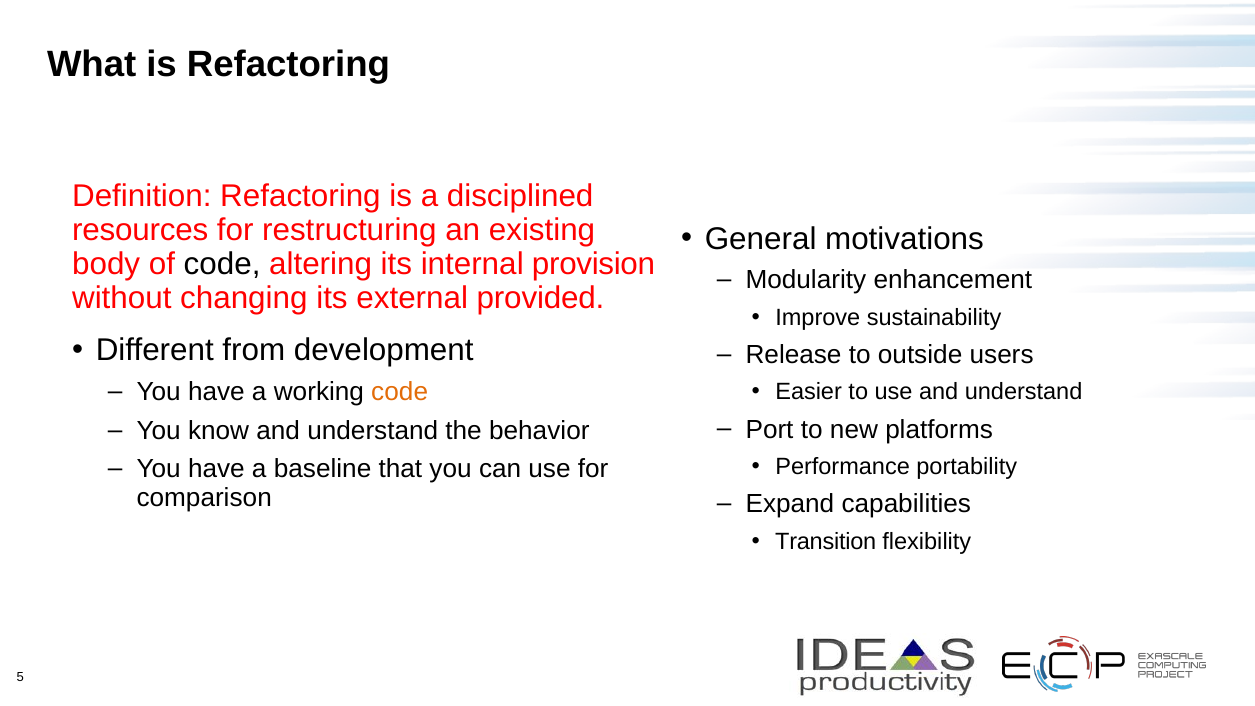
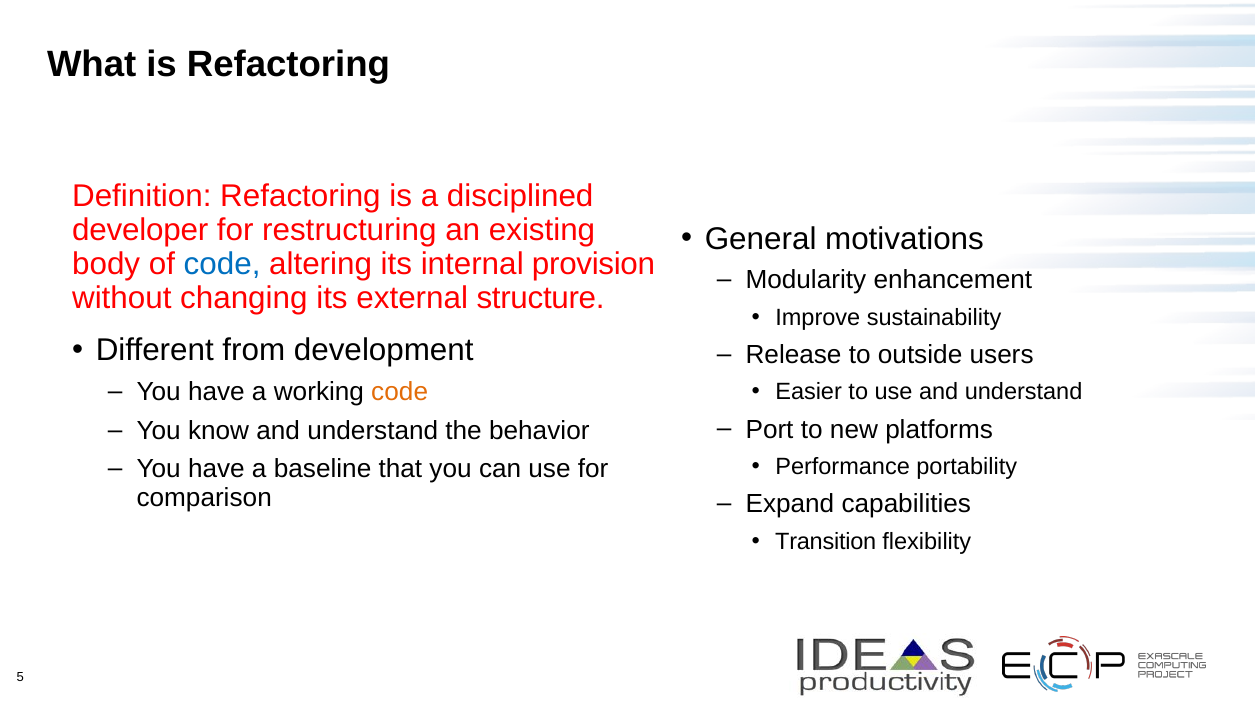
resources: resources -> developer
code at (222, 264) colour: black -> blue
provided: provided -> structure
